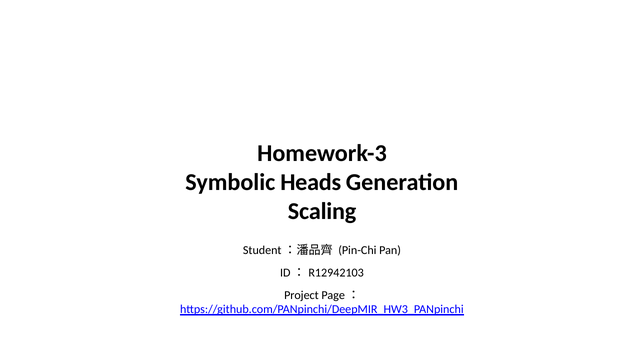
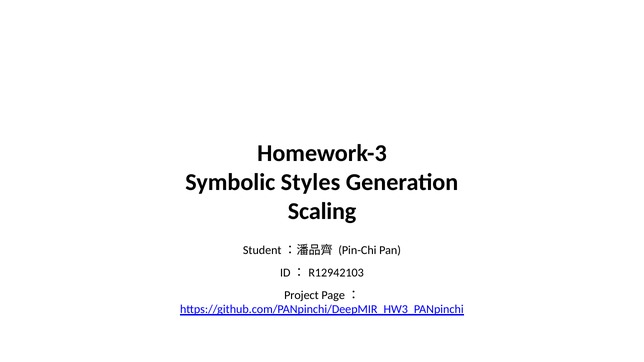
Heads: Heads -> Styles
